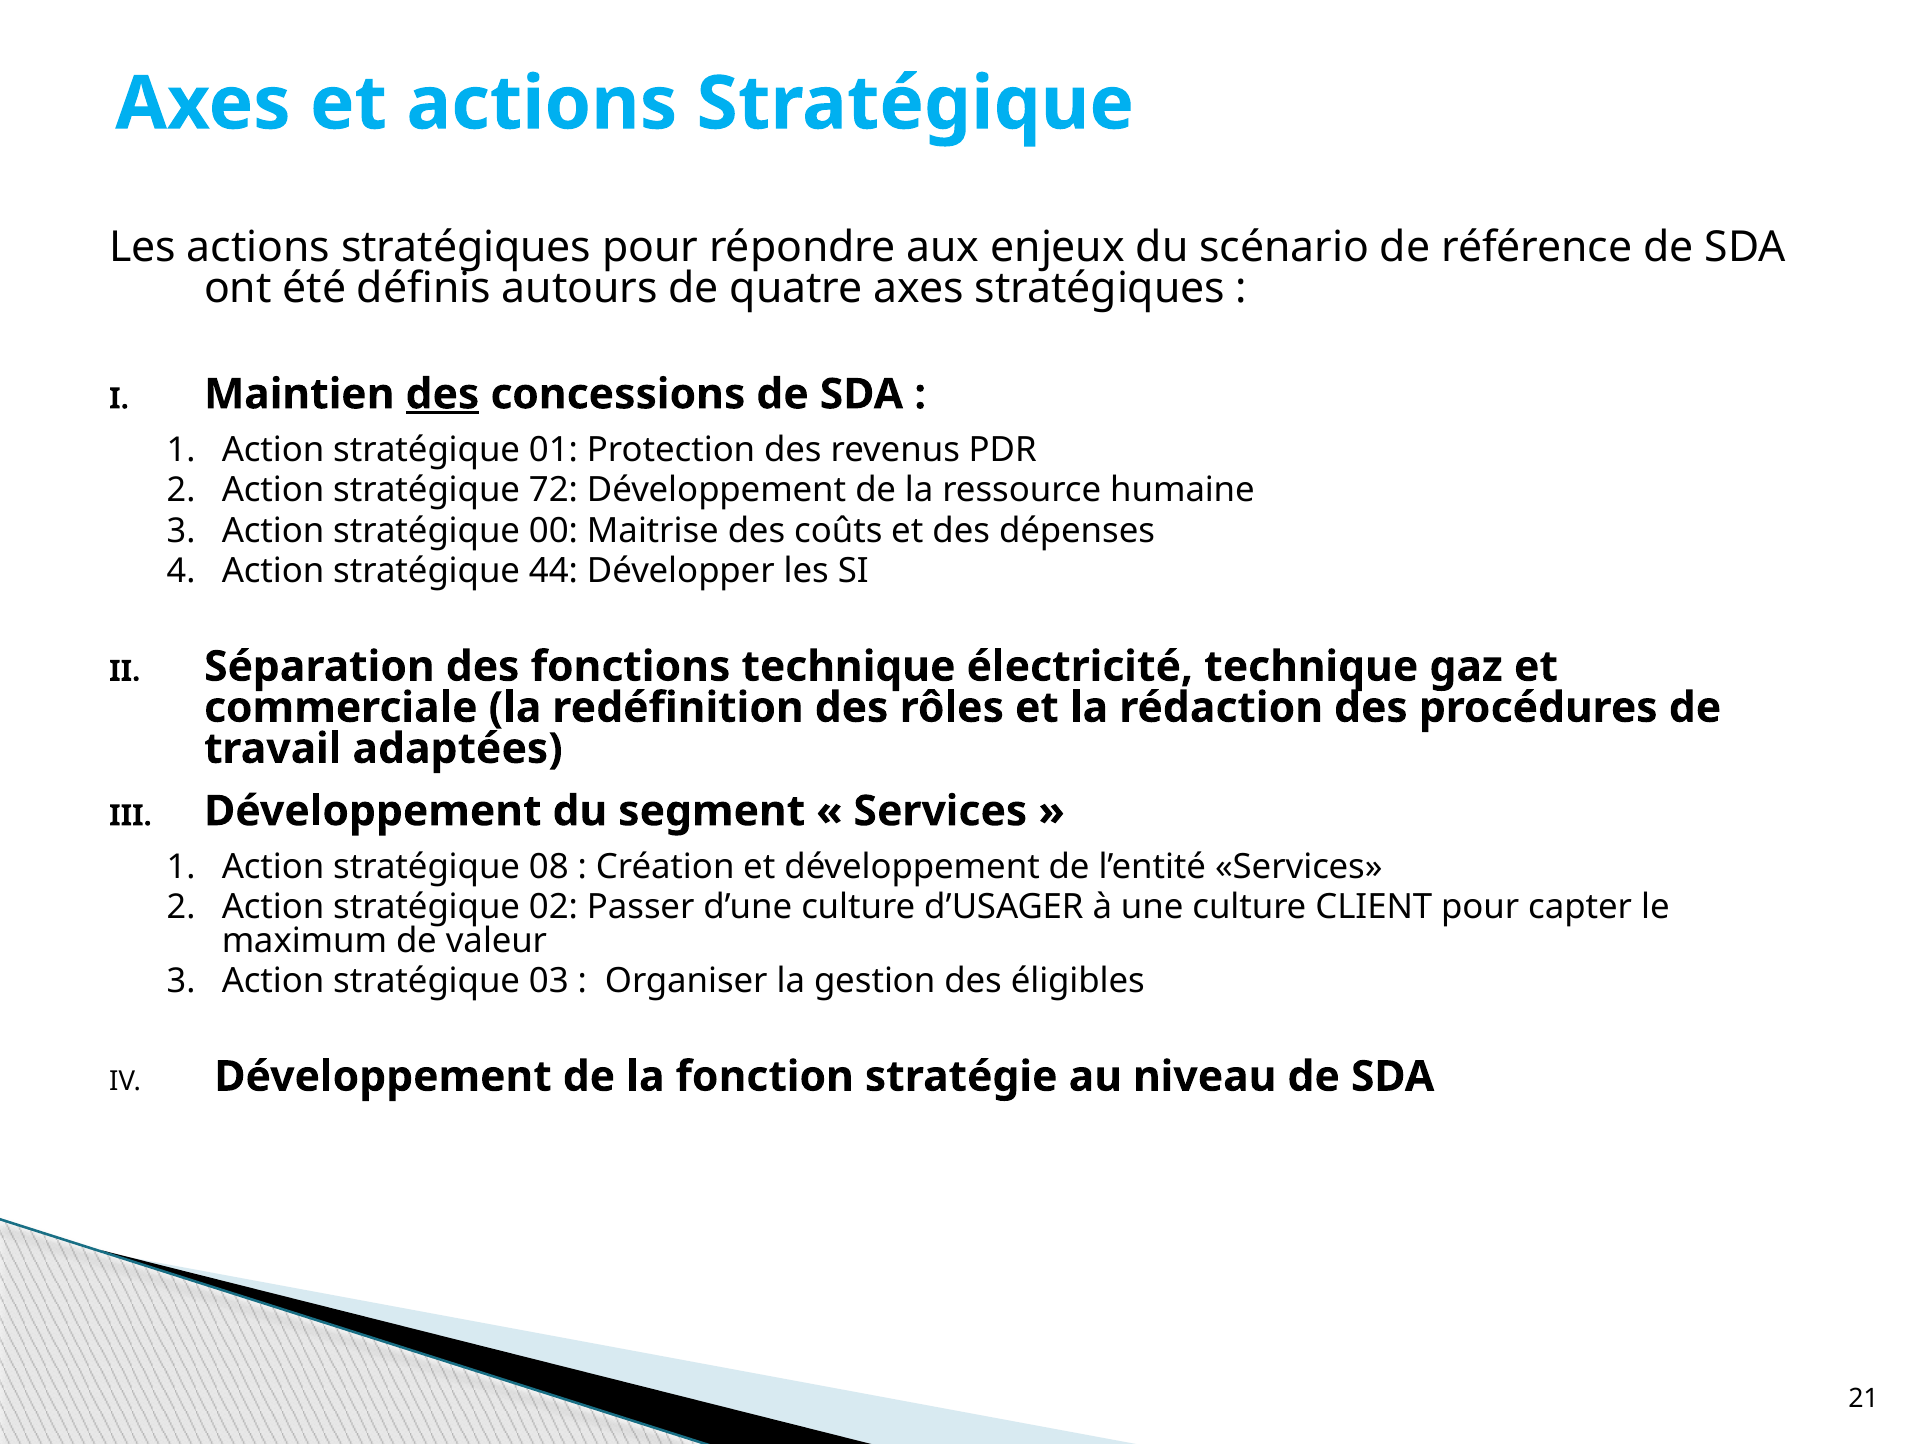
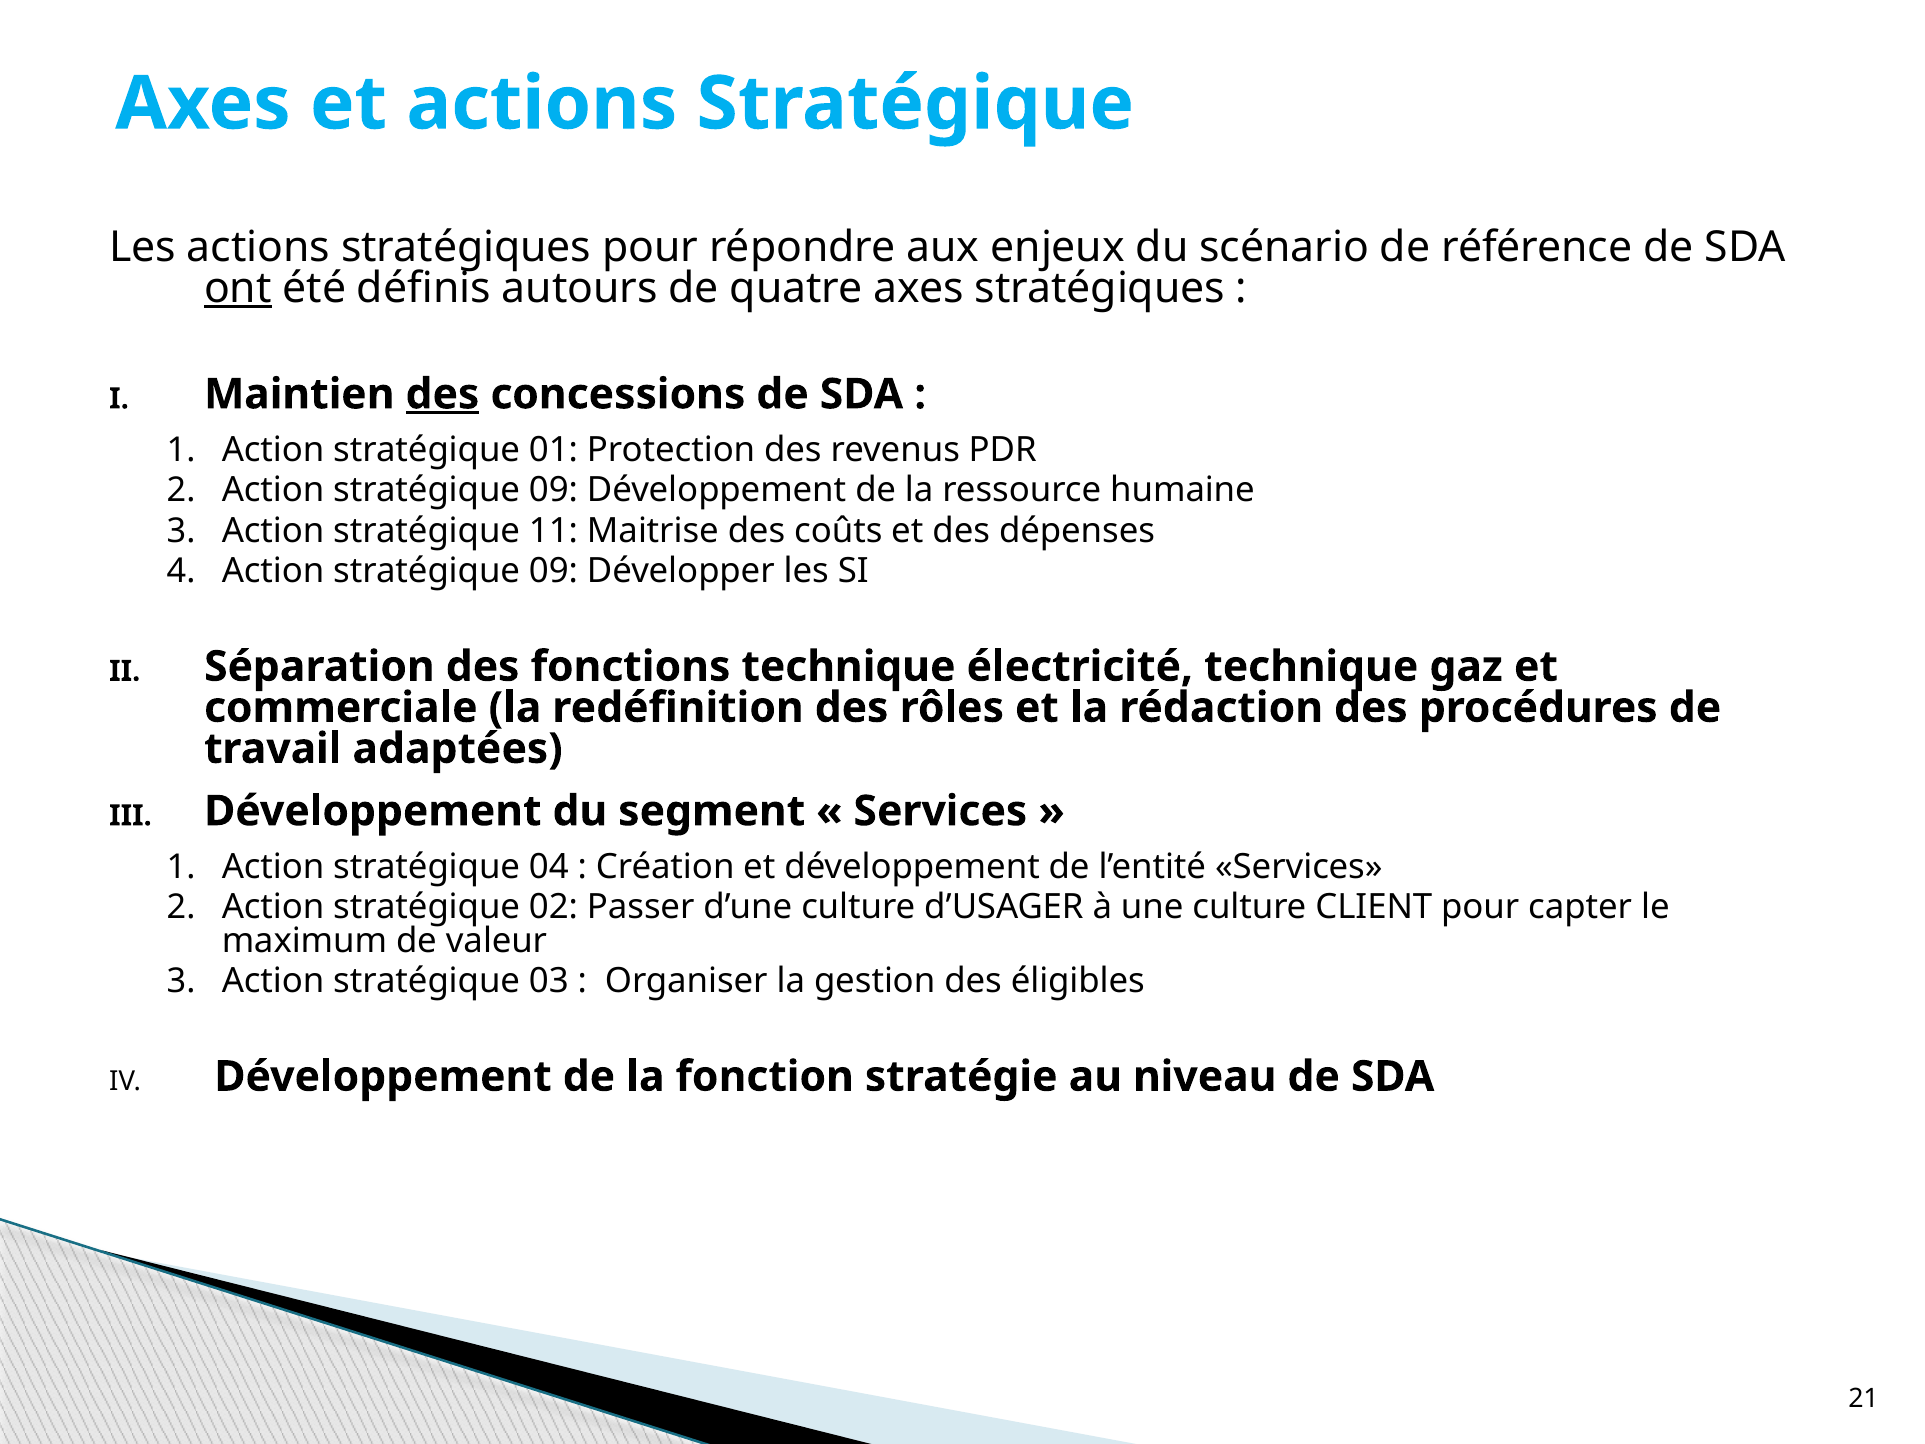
ont underline: none -> present
72 at (553, 490): 72 -> 09
00: 00 -> 11
44 at (553, 571): 44 -> 09
08: 08 -> 04
